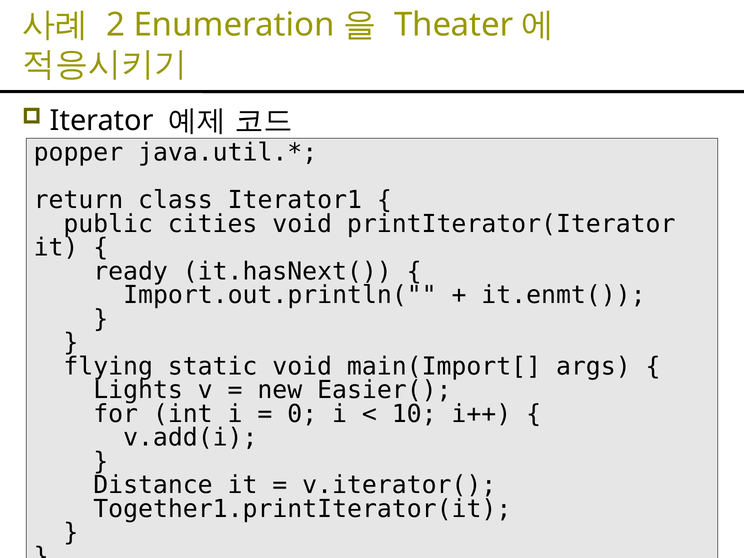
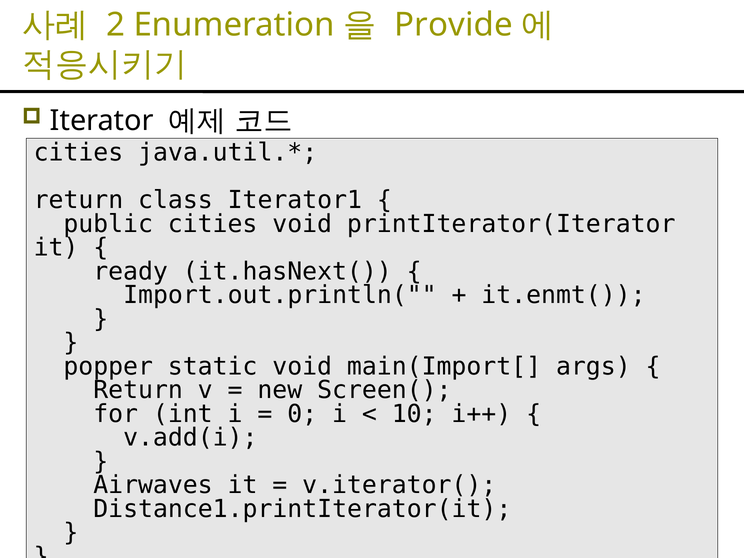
Theater: Theater -> Provide
popper at (78, 153): popper -> cities
flying: flying -> popper
Lights at (138, 390): Lights -> Return
Easier(: Easier( -> Screen(
Distance: Distance -> Airwaves
Together1.printIterator(it: Together1.printIterator(it -> Distance1.printIterator(it
